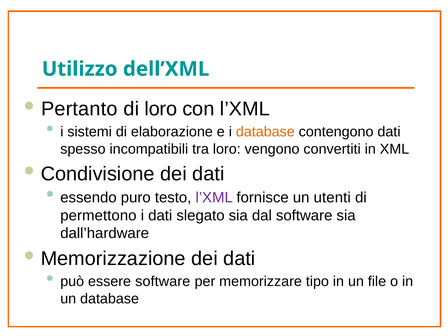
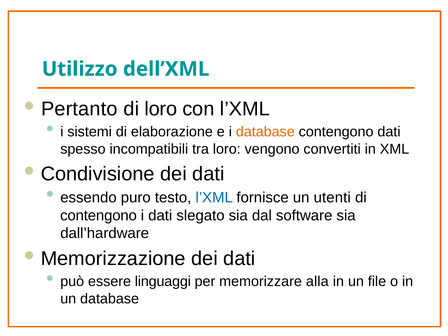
l’XML at (214, 198) colour: purple -> blue
permettono at (98, 215): permettono -> contengono
essere software: software -> linguaggi
tipo: tipo -> alla
